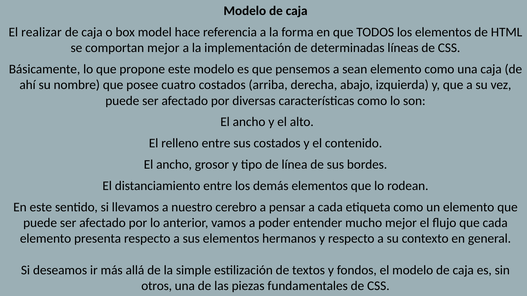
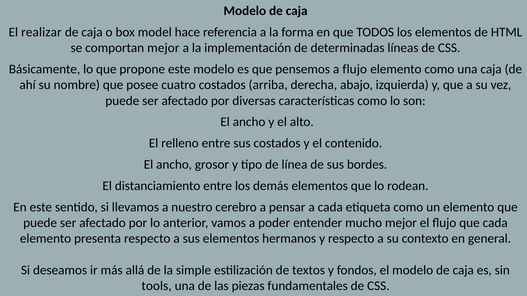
a sean: sean -> flujo
otros: otros -> tools
